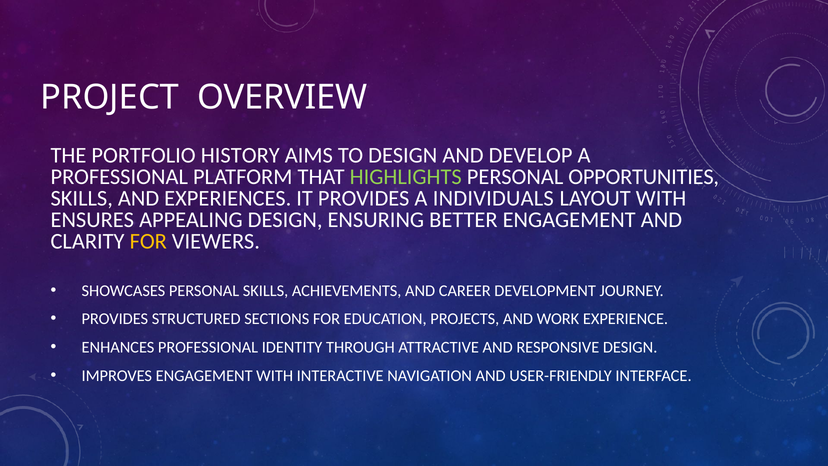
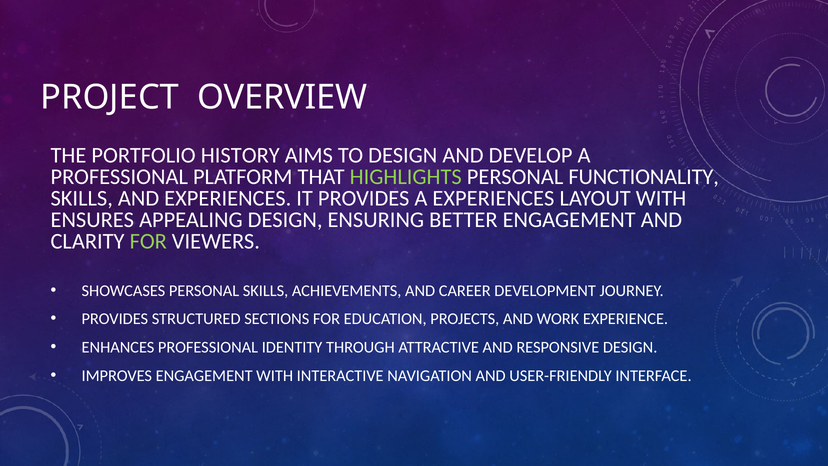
OPPORTUNITIES: OPPORTUNITIES -> FUNCTIONALITY
A INDIVIDUALS: INDIVIDUALS -> EXPERIENCES
FOR at (148, 241) colour: yellow -> light green
